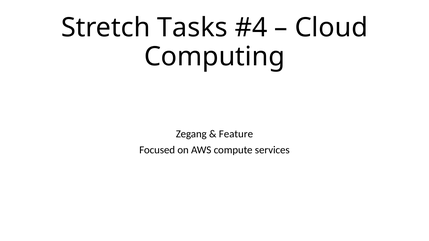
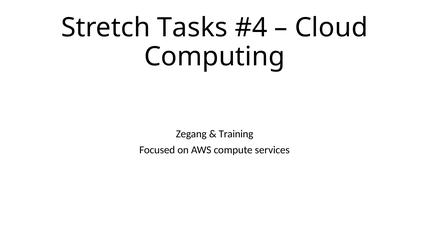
Feature: Feature -> Training
